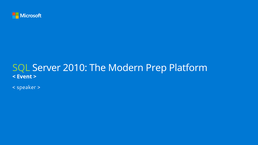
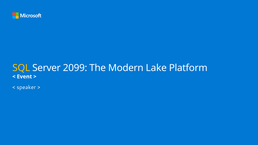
SQL colour: light green -> yellow
2010: 2010 -> 2099
Prep: Prep -> Lake
